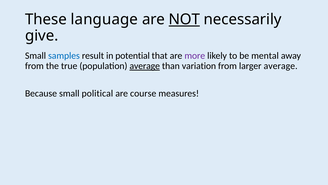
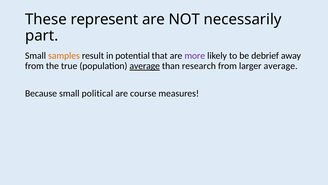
language: language -> represent
NOT underline: present -> none
give: give -> part
samples colour: blue -> orange
mental: mental -> debrief
variation: variation -> research
